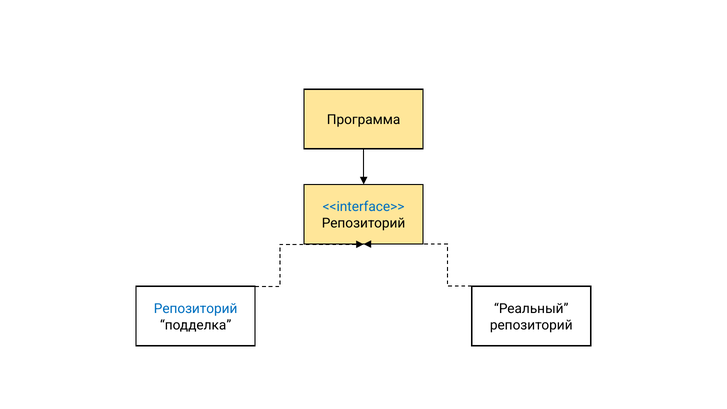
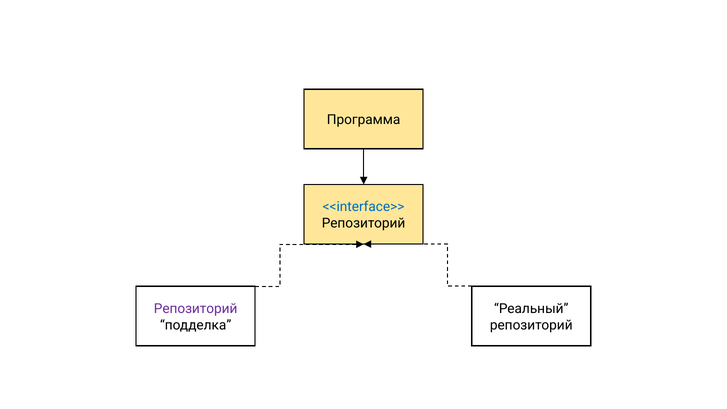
Репозиторий at (196, 309) colour: blue -> purple
